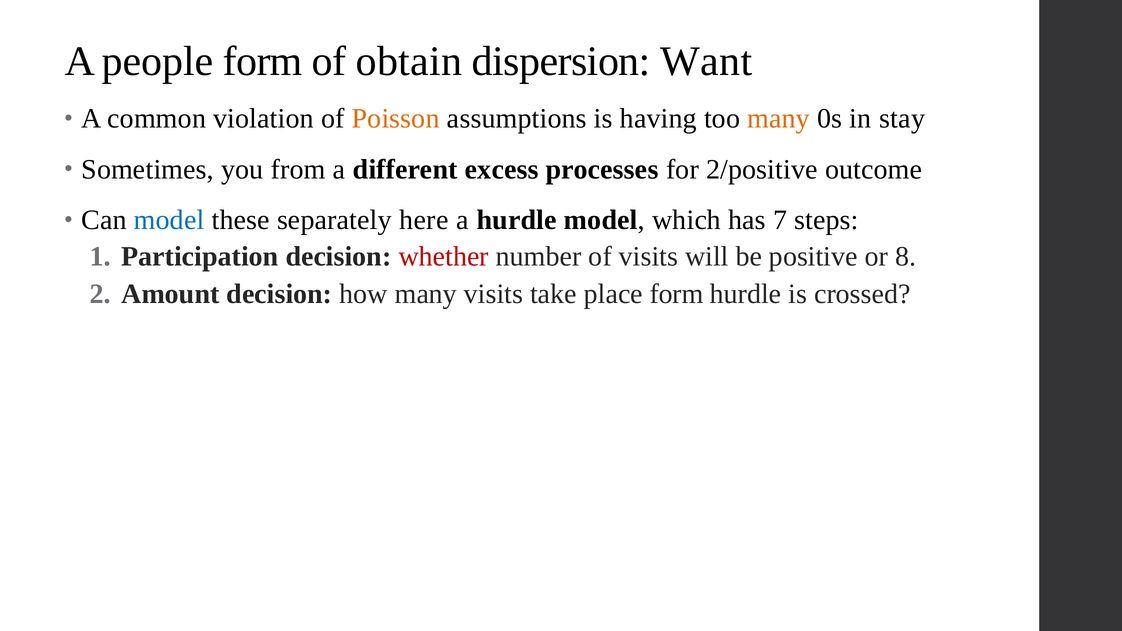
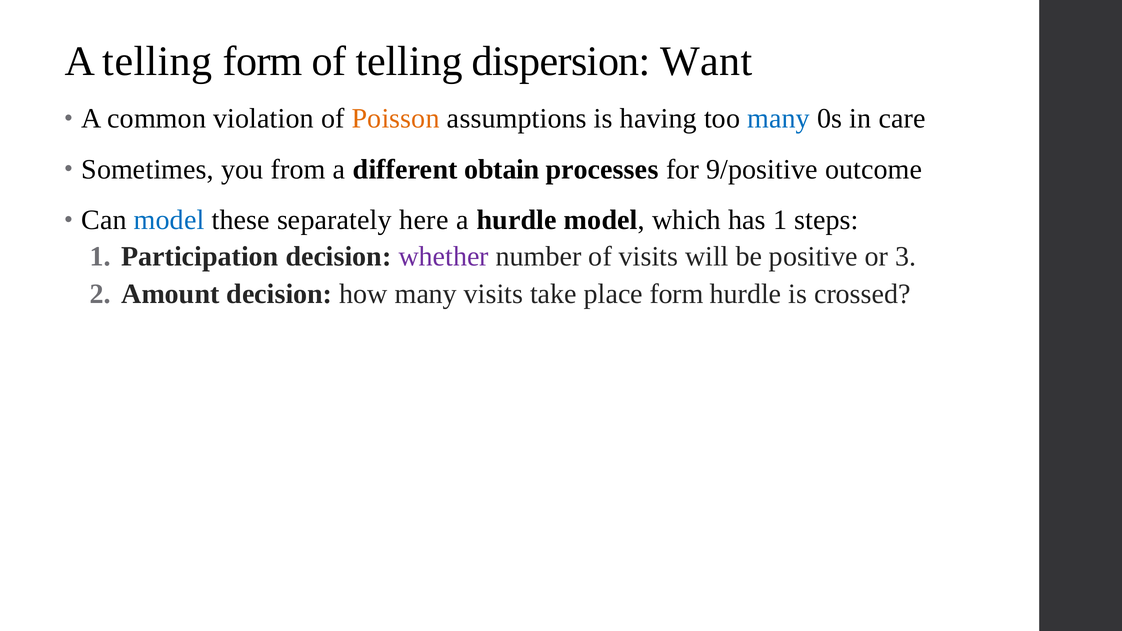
A people: people -> telling
of obtain: obtain -> telling
many at (779, 119) colour: orange -> blue
stay: stay -> care
excess: excess -> obtain
2/positive: 2/positive -> 9/positive
has 7: 7 -> 1
whether colour: red -> purple
8: 8 -> 3
